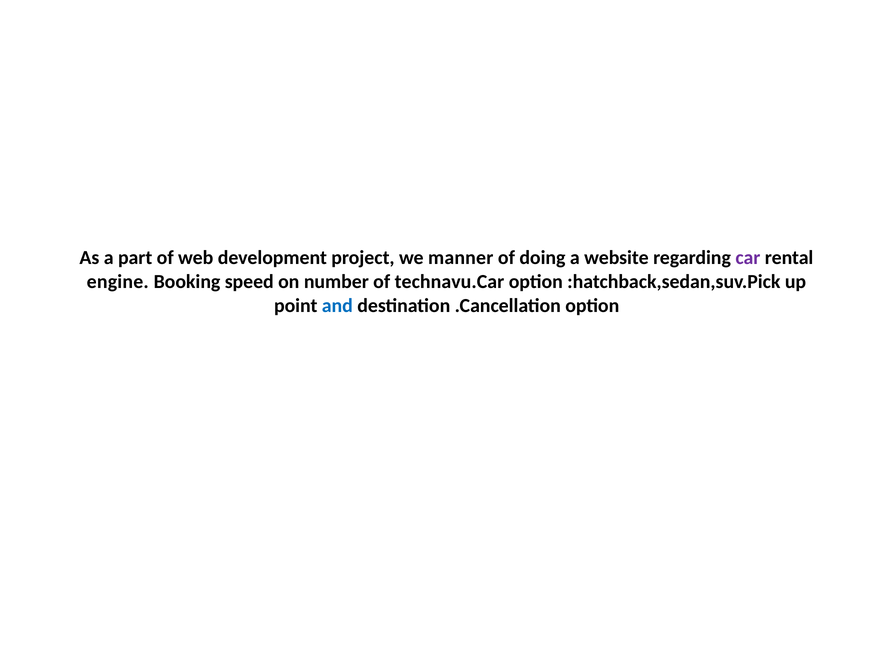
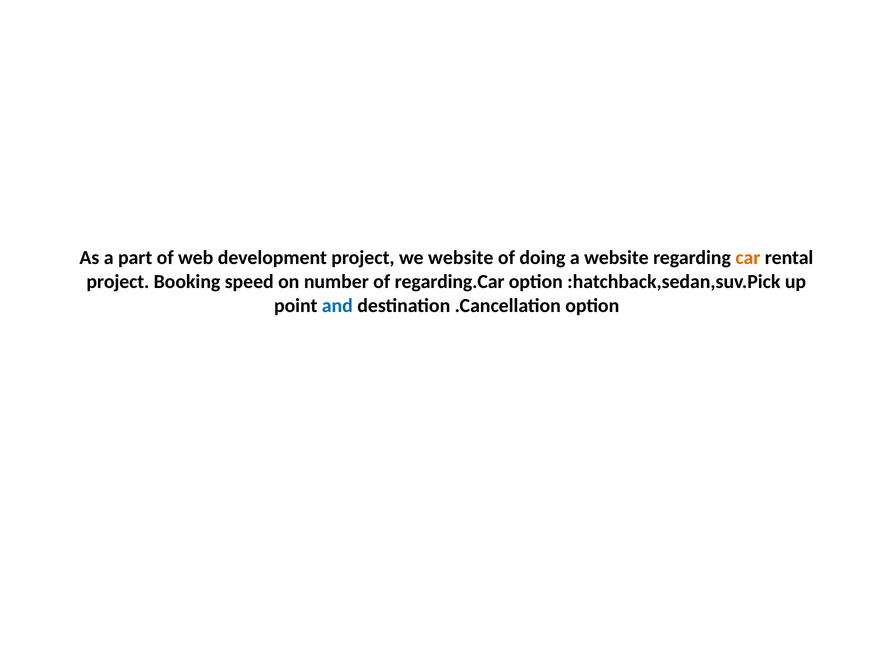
we manner: manner -> website
car colour: purple -> orange
engine at (118, 281): engine -> project
technavu.Car: technavu.Car -> regarding.Car
